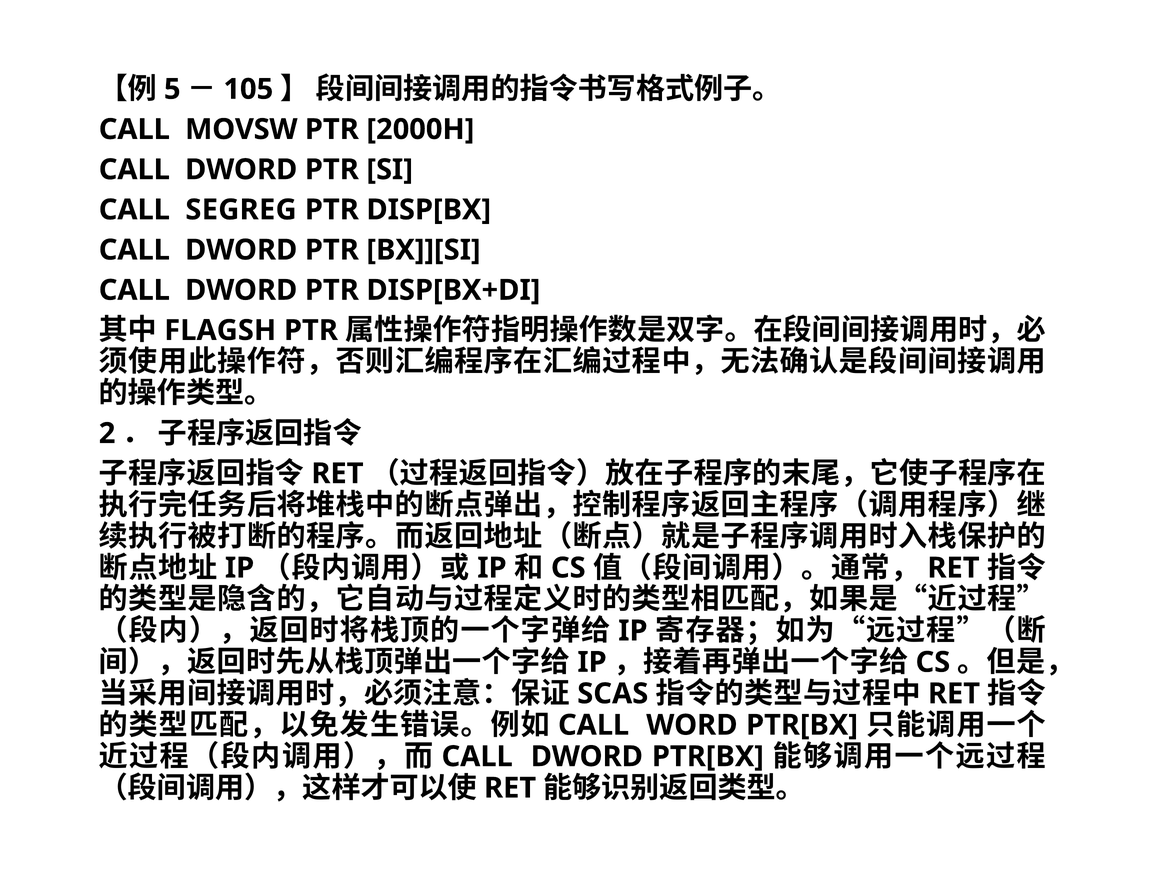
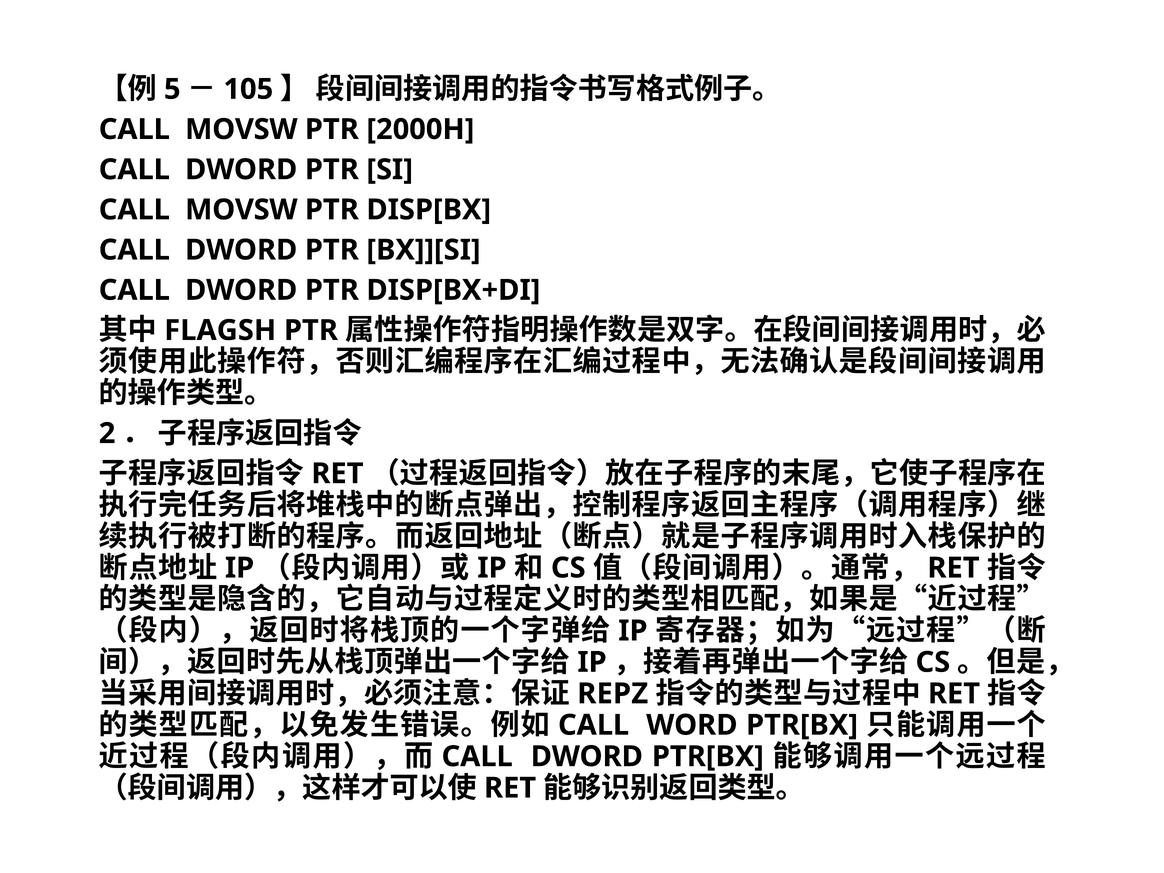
SEGREG at (241, 210): SEGREG -> MOVSW
SCAS: SCAS -> REPZ
